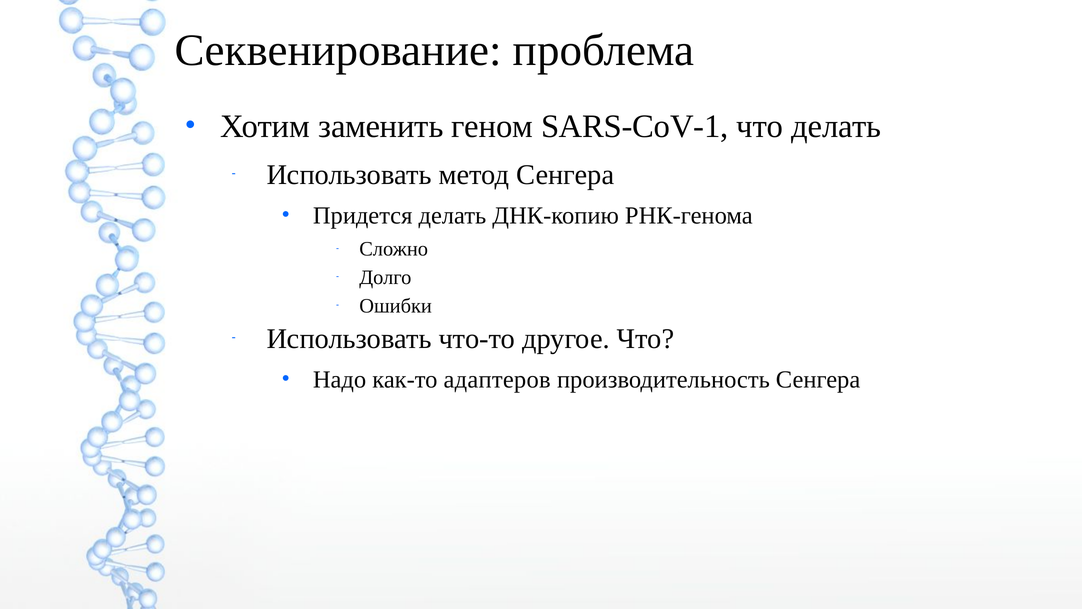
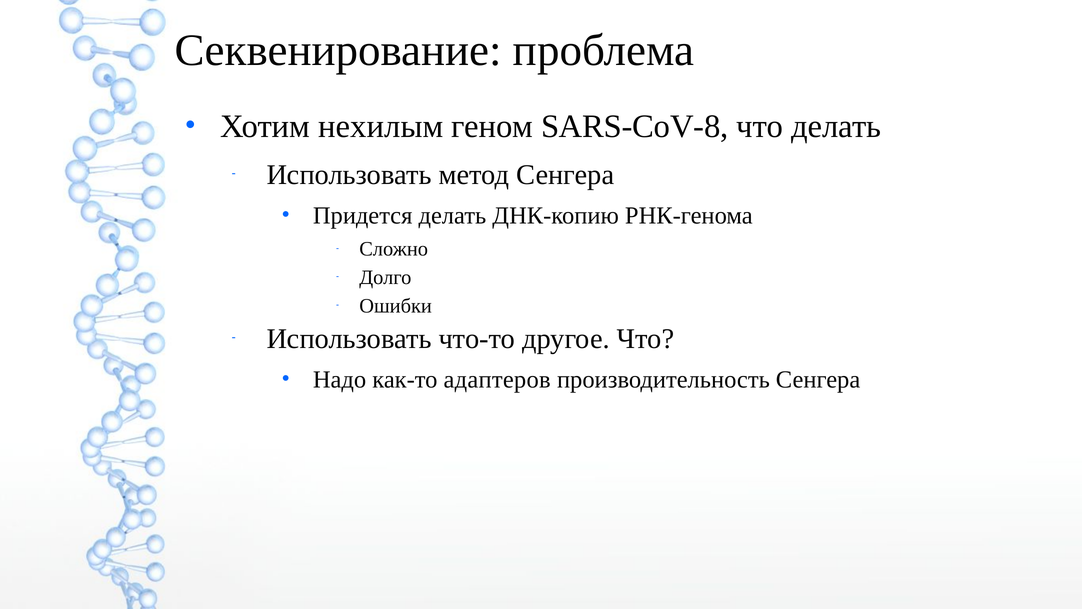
заменить: заменить -> нехилым
SARS-CoV-1: SARS-CoV-1 -> SARS-CoV-8
